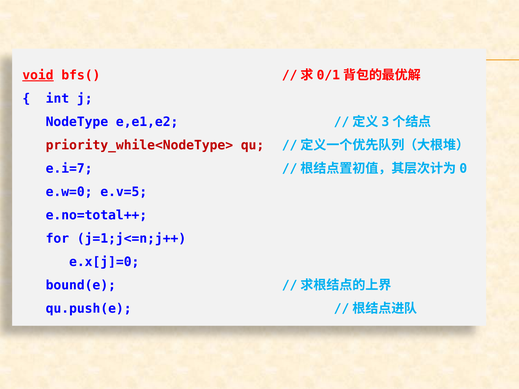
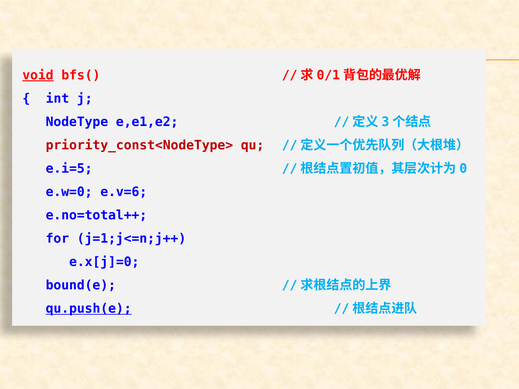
priority_while<NodeType>: priority_while<NodeType> -> priority_const<NodeType>
e.i=7: e.i=7 -> e.i=5
e.v=5: e.v=5 -> e.v=6
qu.push(e underline: none -> present
